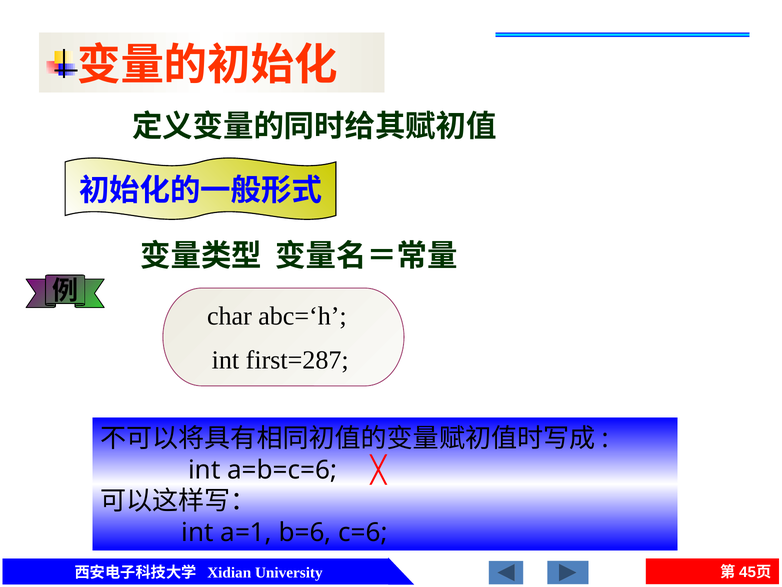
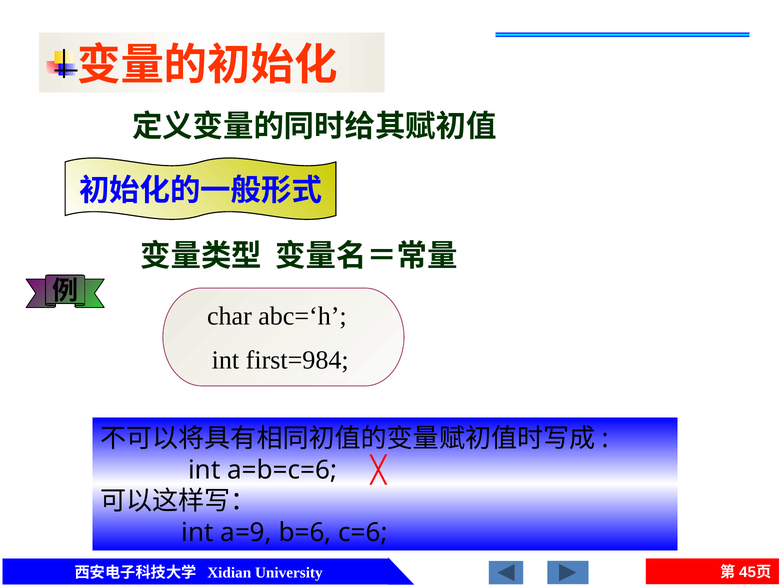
first=287: first=287 -> first=984
a=1: a=1 -> a=9
